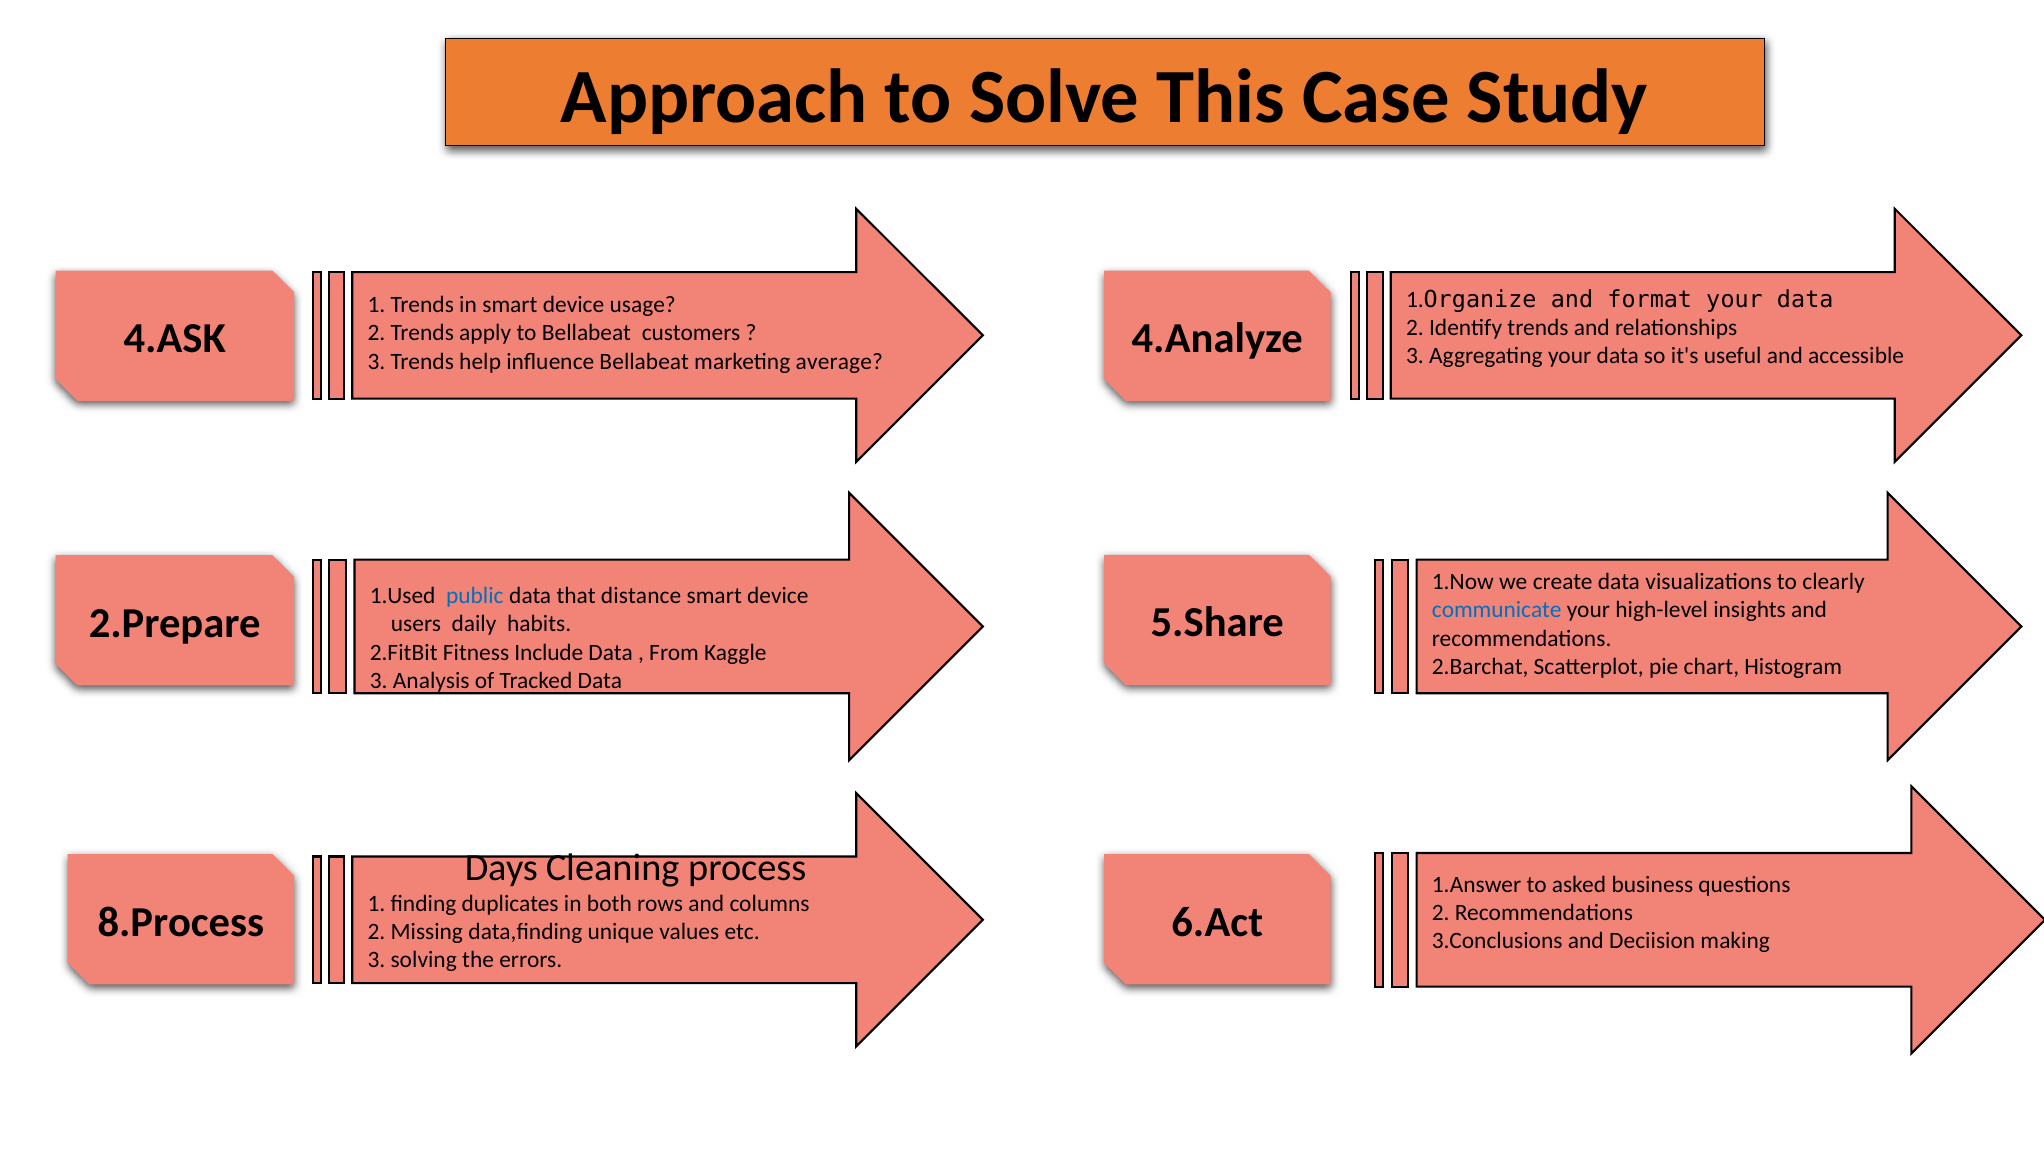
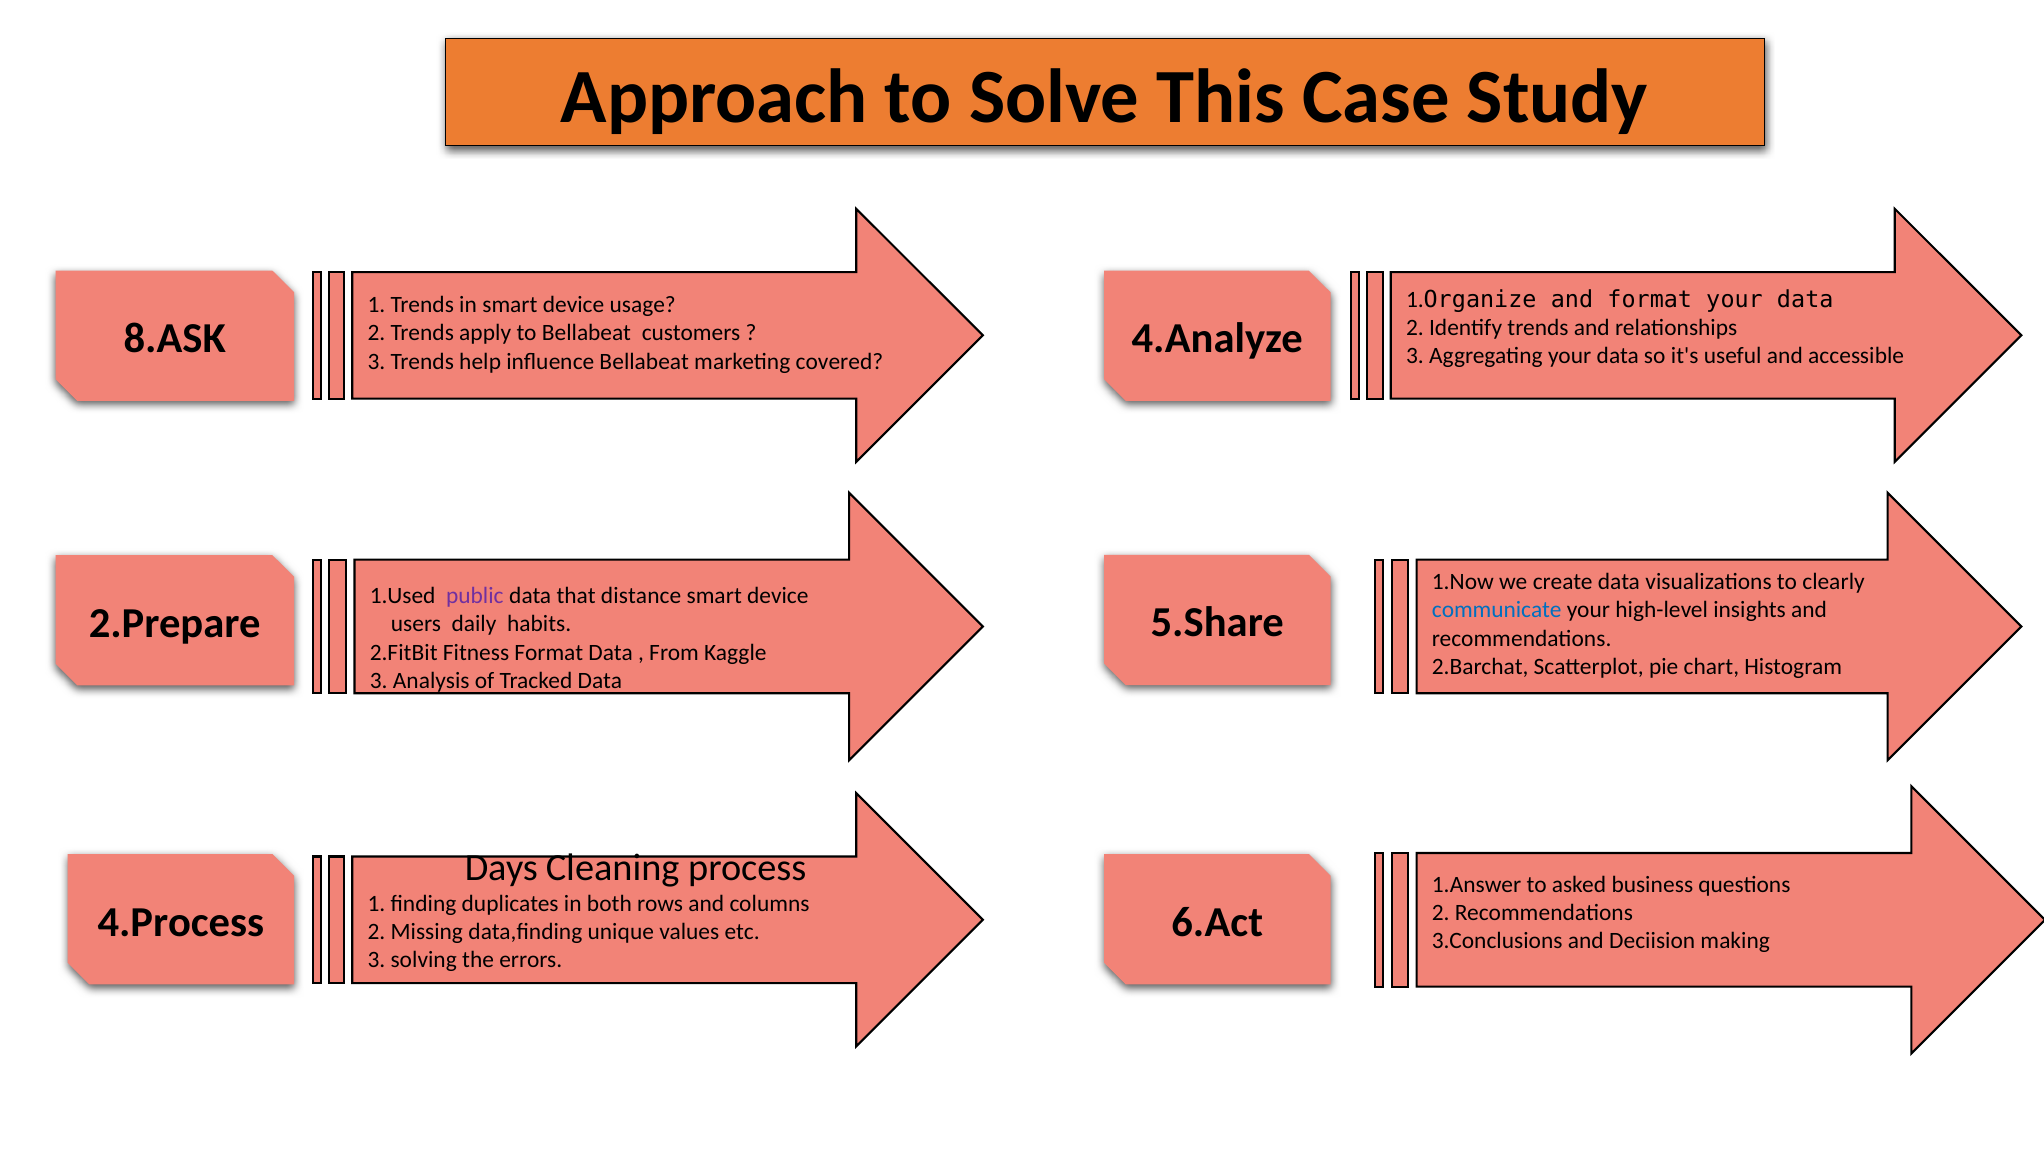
4.ASK: 4.ASK -> 8.ASK
average: average -> covered
public colour: blue -> purple
Fitness Include: Include -> Format
8.Process: 8.Process -> 4.Process
